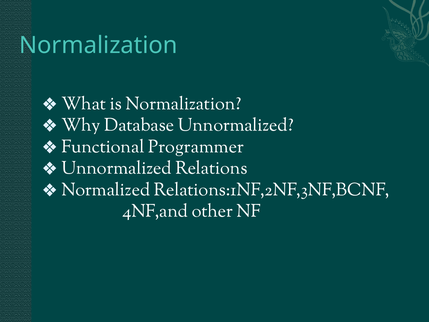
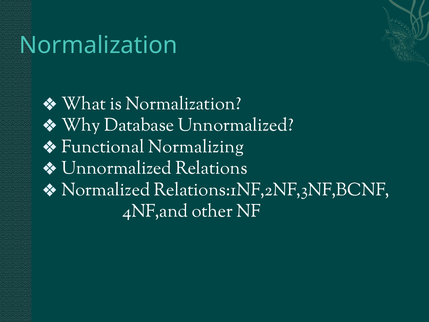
Programmer: Programmer -> Normalizing
